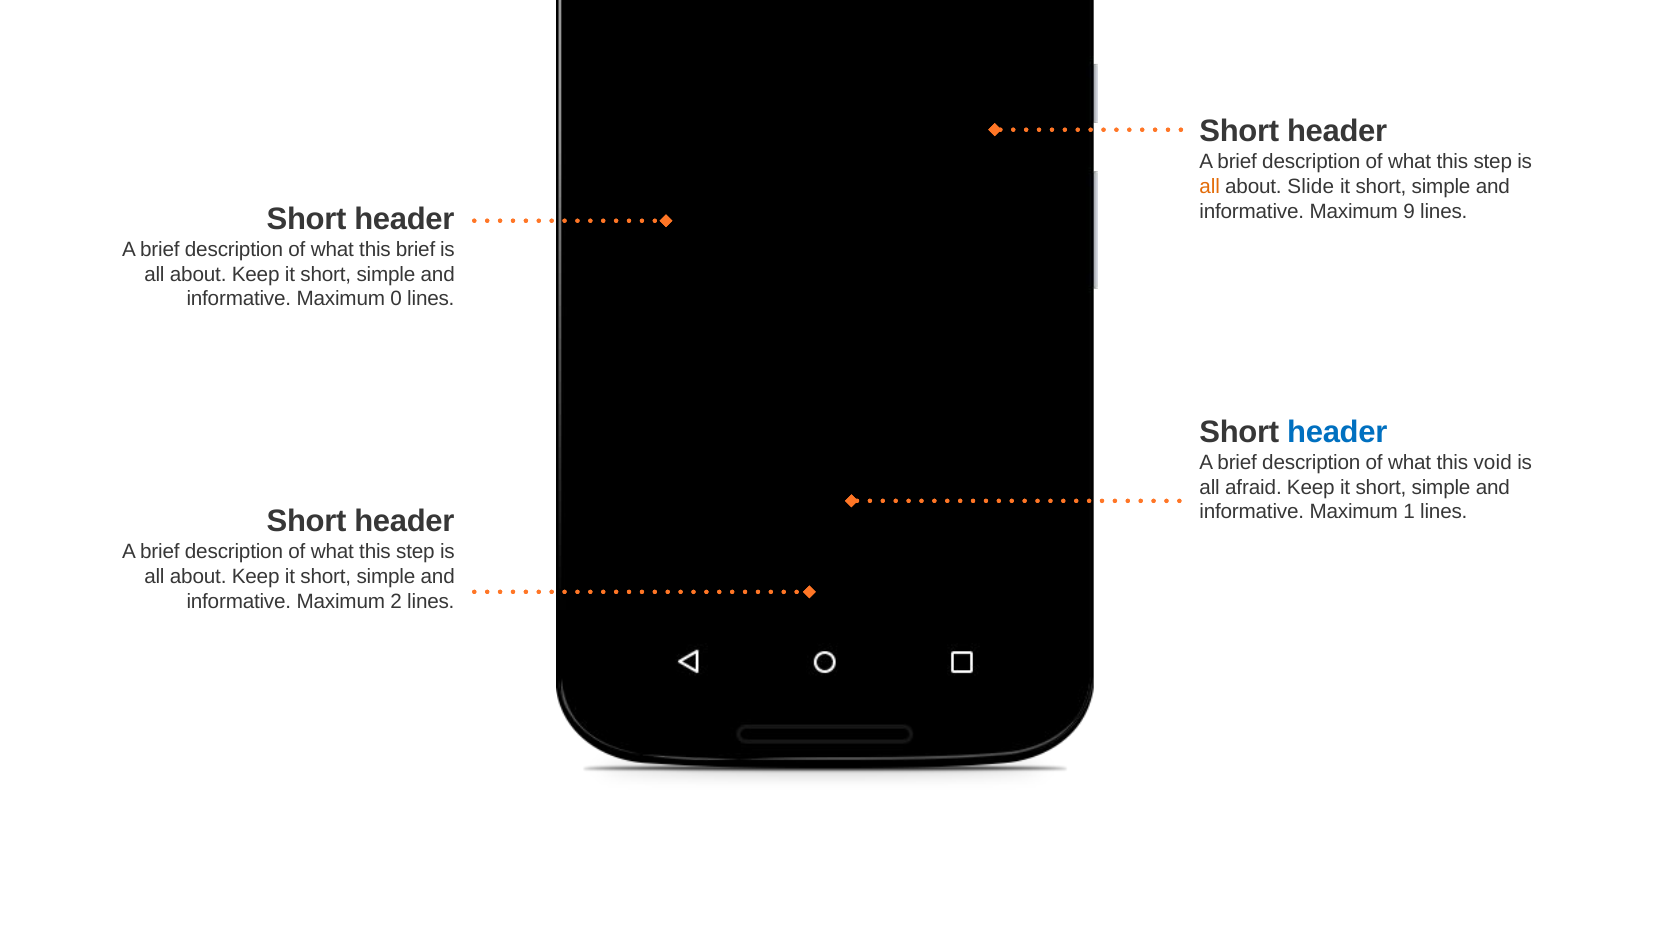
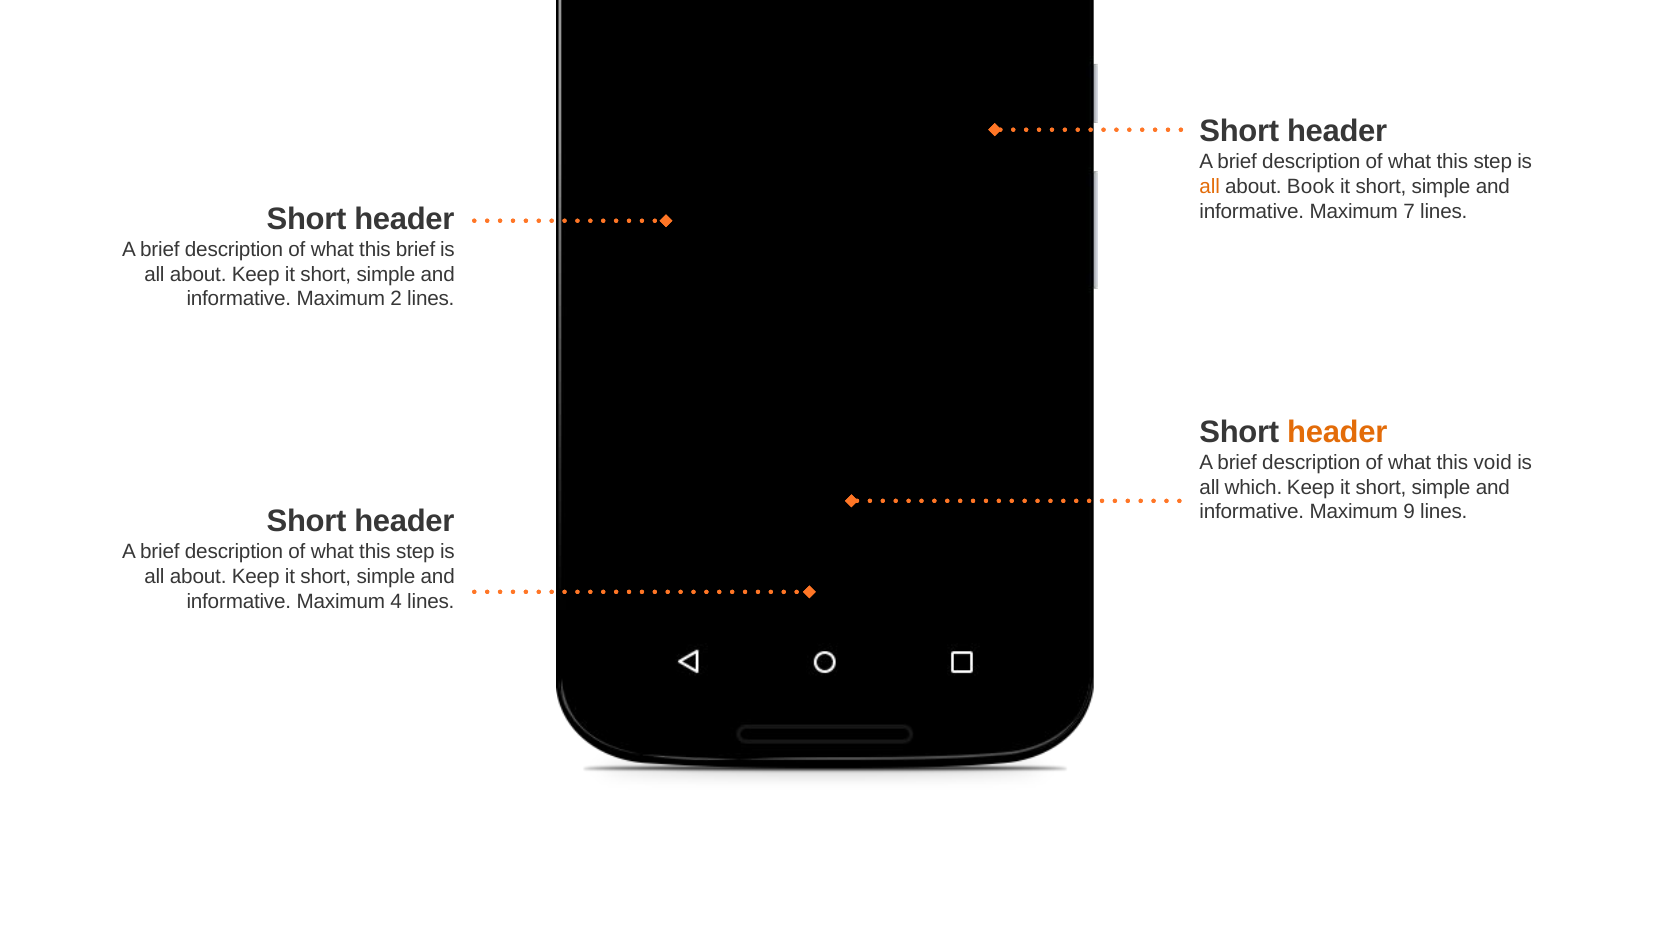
Slide: Slide -> Book
9: 9 -> 7
0: 0 -> 2
header at (1337, 432) colour: blue -> orange
afraid: afraid -> which
1: 1 -> 9
2: 2 -> 4
